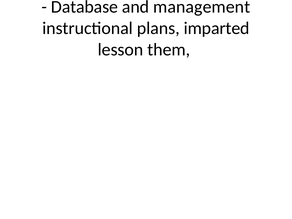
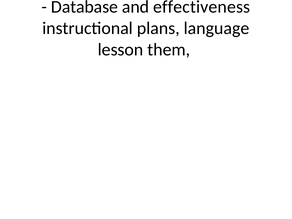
management: management -> effectiveness
imparted: imparted -> language
